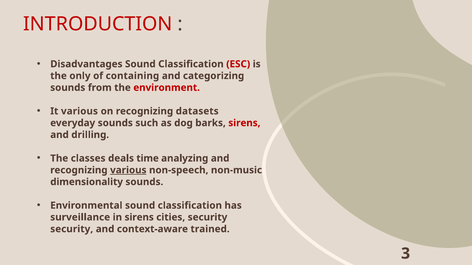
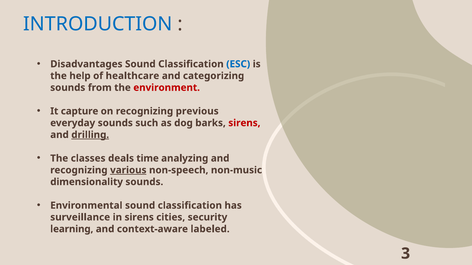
INTRODUCTION colour: red -> blue
ESC colour: red -> blue
only: only -> help
containing: containing -> healthcare
It various: various -> capture
datasets: datasets -> previous
drilling underline: none -> present
security at (72, 229): security -> learning
trained: trained -> labeled
